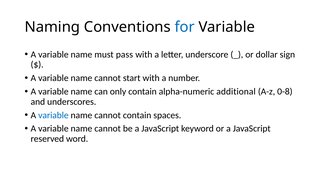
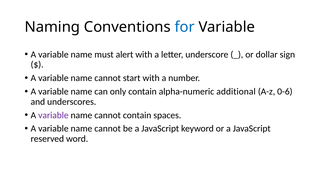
pass: pass -> alert
0-8: 0-8 -> 0-6
variable at (53, 116) colour: blue -> purple
